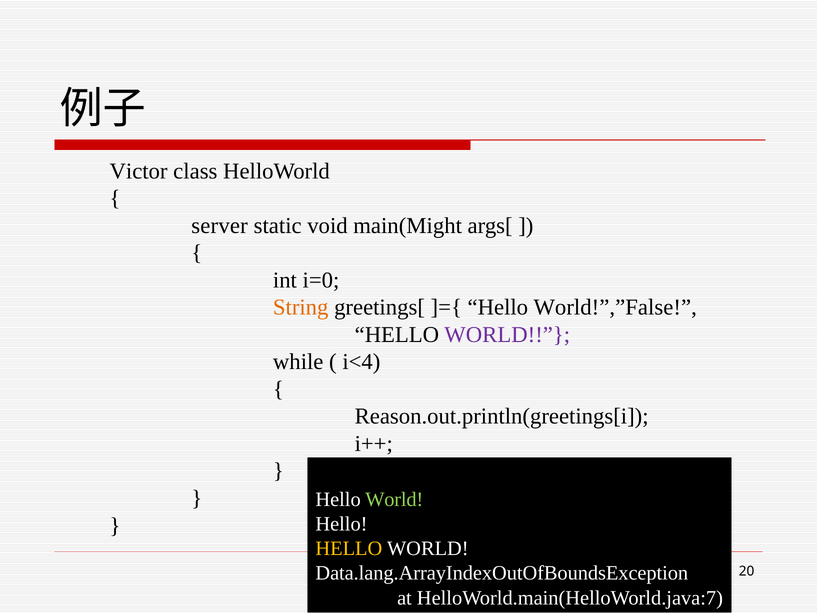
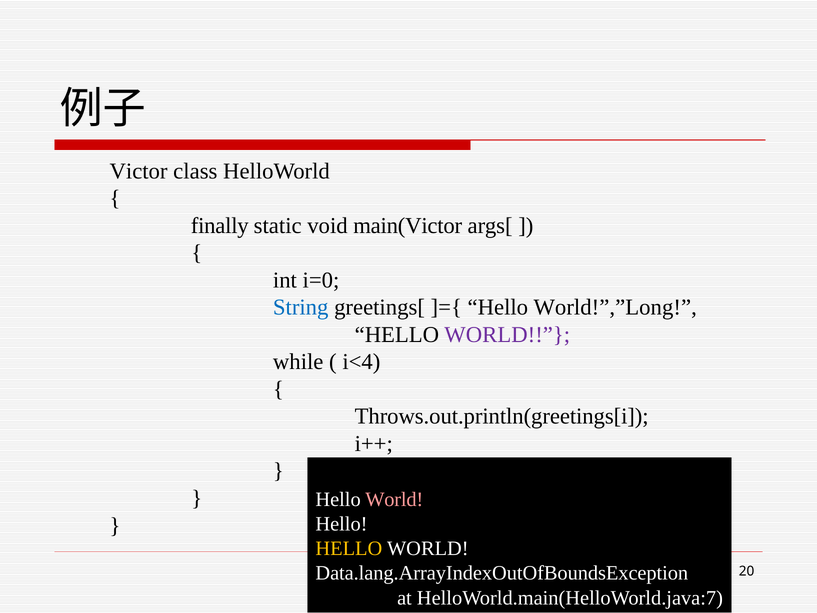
server: server -> finally
main(Might: main(Might -> main(Victor
String colour: orange -> blue
World!”,”False: World!”,”False -> World!”,”Long
Reason.out.println(greetings[i: Reason.out.println(greetings[i -> Throws.out.println(greetings[i
World at (394, 499) colour: light green -> pink
